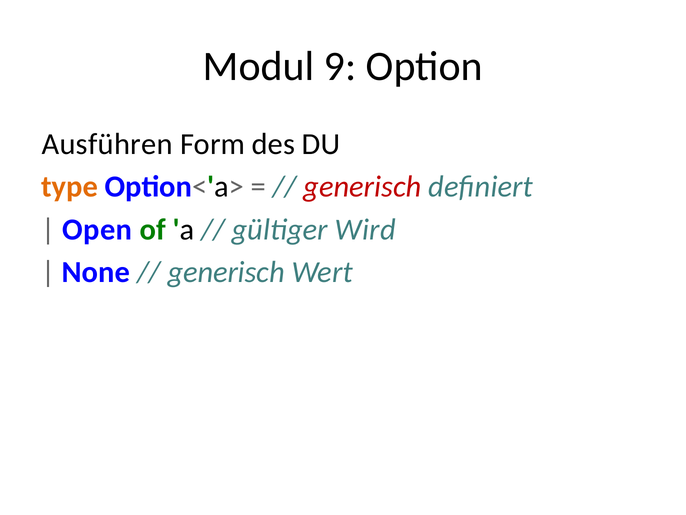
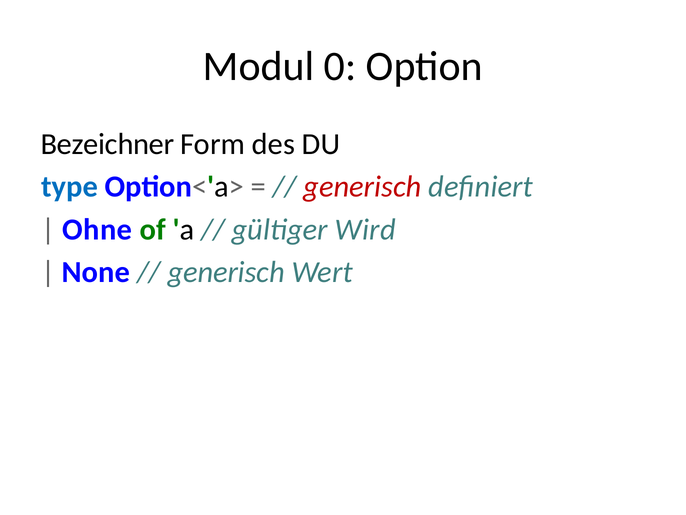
9: 9 -> 0
Ausführen: Ausführen -> Bezeichner
type colour: orange -> blue
Open: Open -> Ohne
